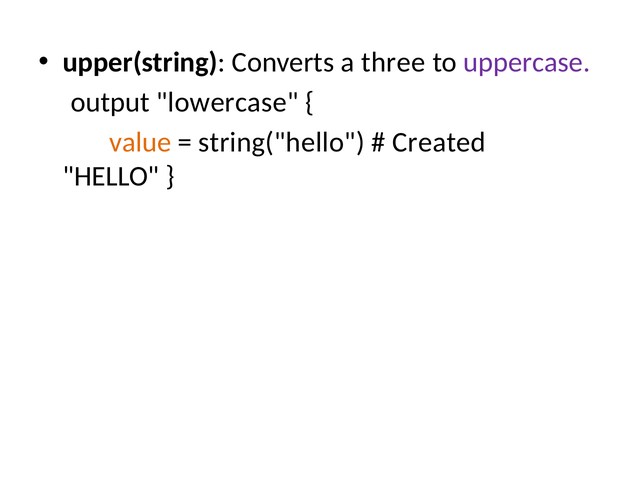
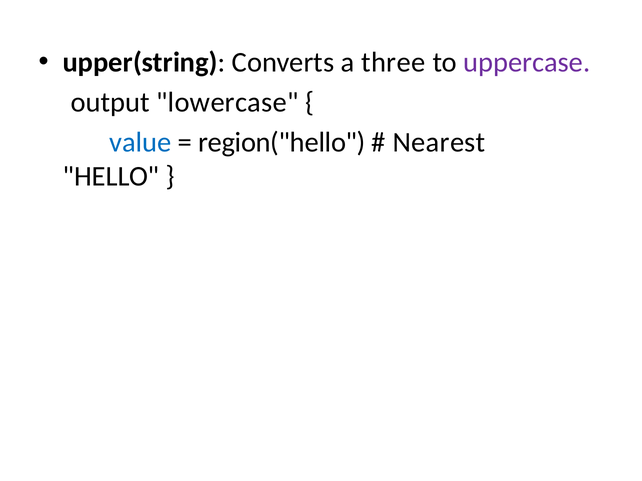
value colour: orange -> blue
string("hello: string("hello -> region("hello
Created: Created -> Nearest
